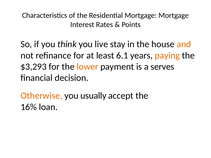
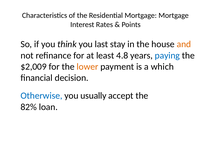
live: live -> last
6.1: 6.1 -> 4.8
paying colour: orange -> blue
$3,293: $3,293 -> $2,009
serves: serves -> which
Otherwise colour: orange -> blue
16%: 16% -> 82%
